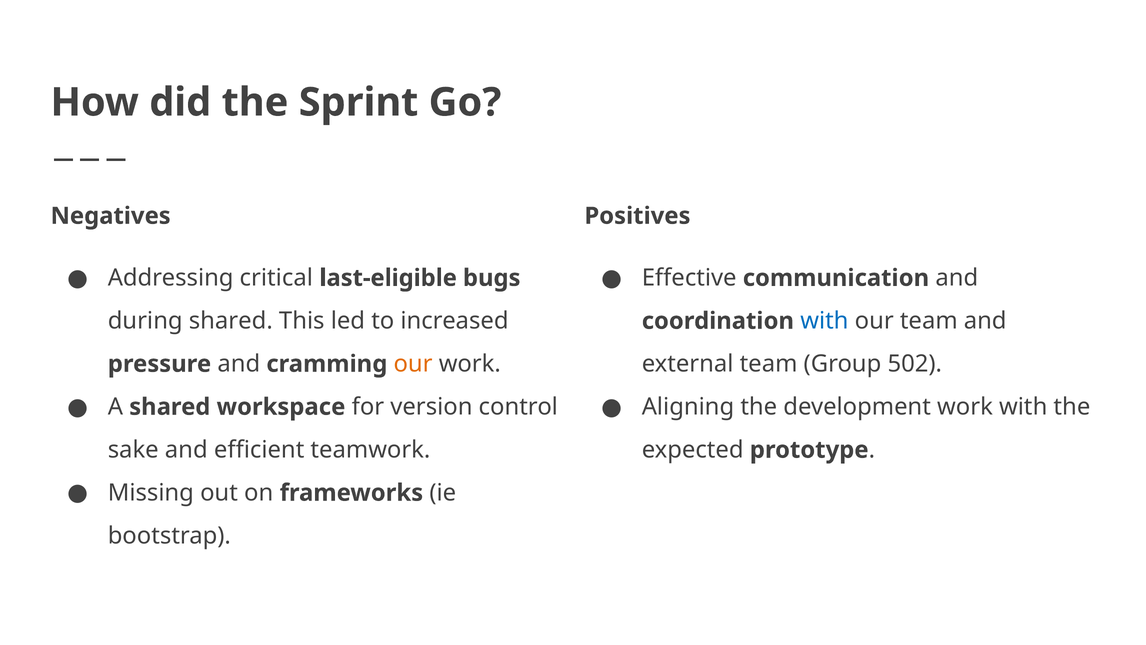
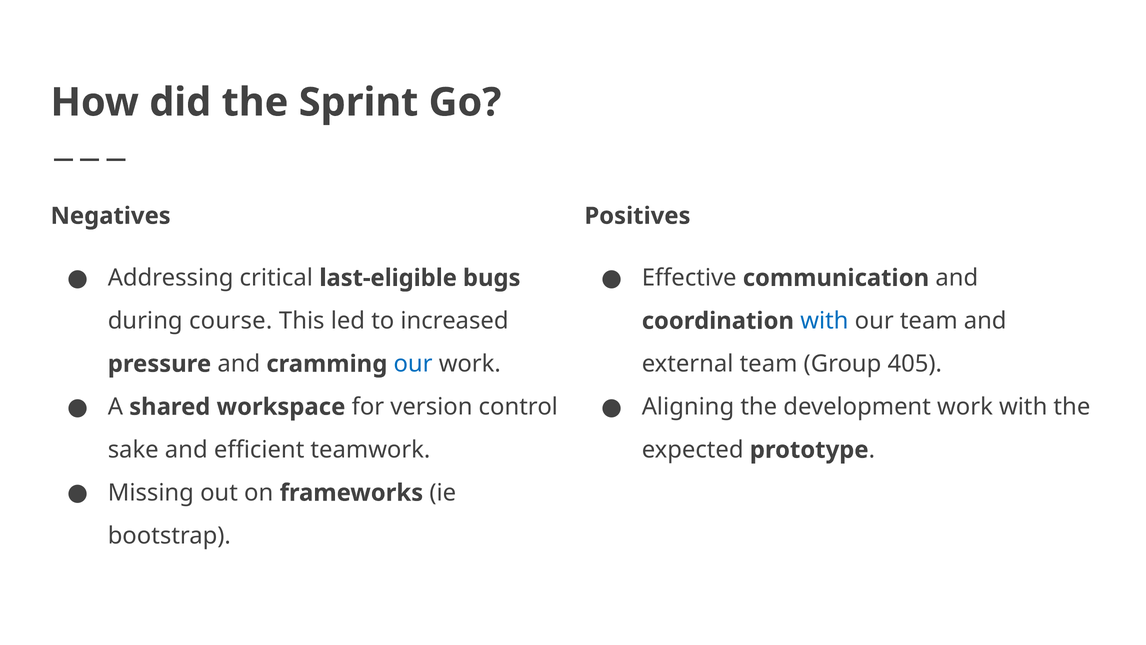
during shared: shared -> course
502: 502 -> 405
our at (413, 364) colour: orange -> blue
